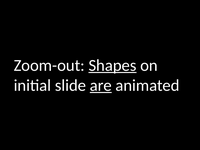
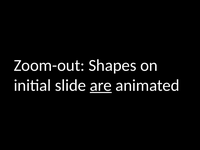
Shapes underline: present -> none
